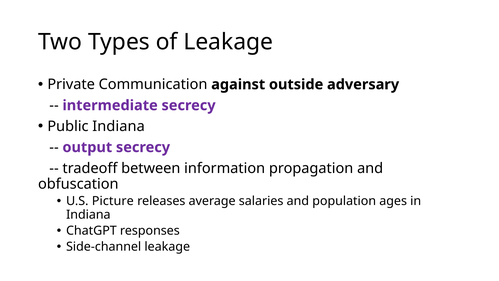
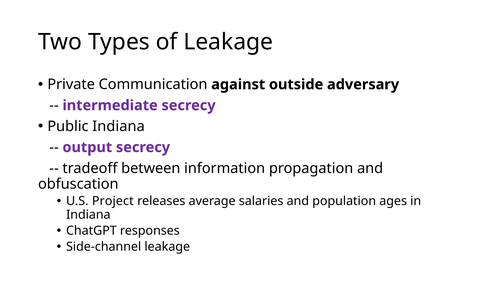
Picture: Picture -> Project
